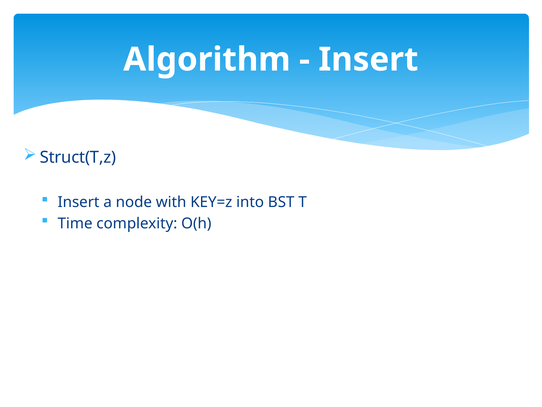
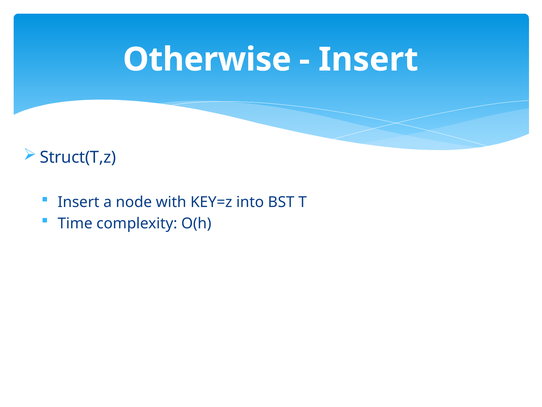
Algorithm: Algorithm -> Otherwise
